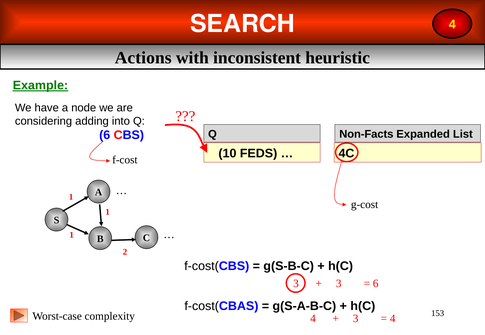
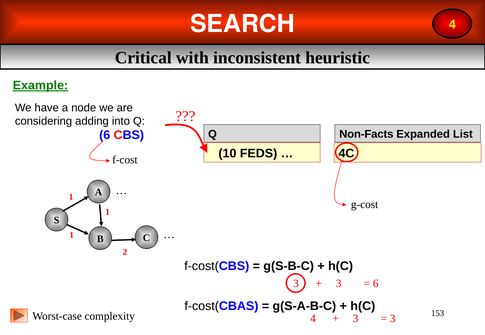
Actions: Actions -> Critical
4 at (393, 319): 4 -> 3
